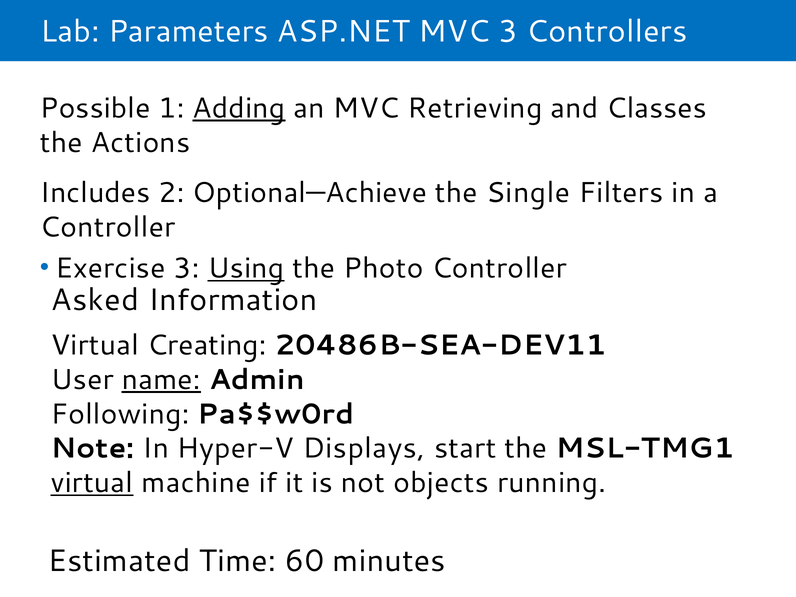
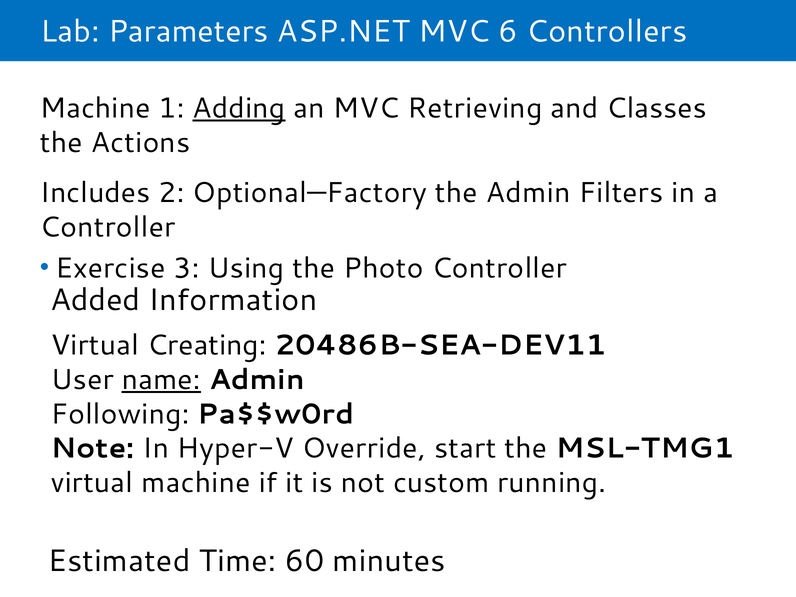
MVC 3: 3 -> 6
Possible at (95, 108): Possible -> Machine
Optional—Achieve: Optional—Achieve -> Optional—Factory
the Single: Single -> Admin
Using underline: present -> none
Asked: Asked -> Added
Displays: Displays -> Override
virtual at (92, 483) underline: present -> none
objects: objects -> custom
